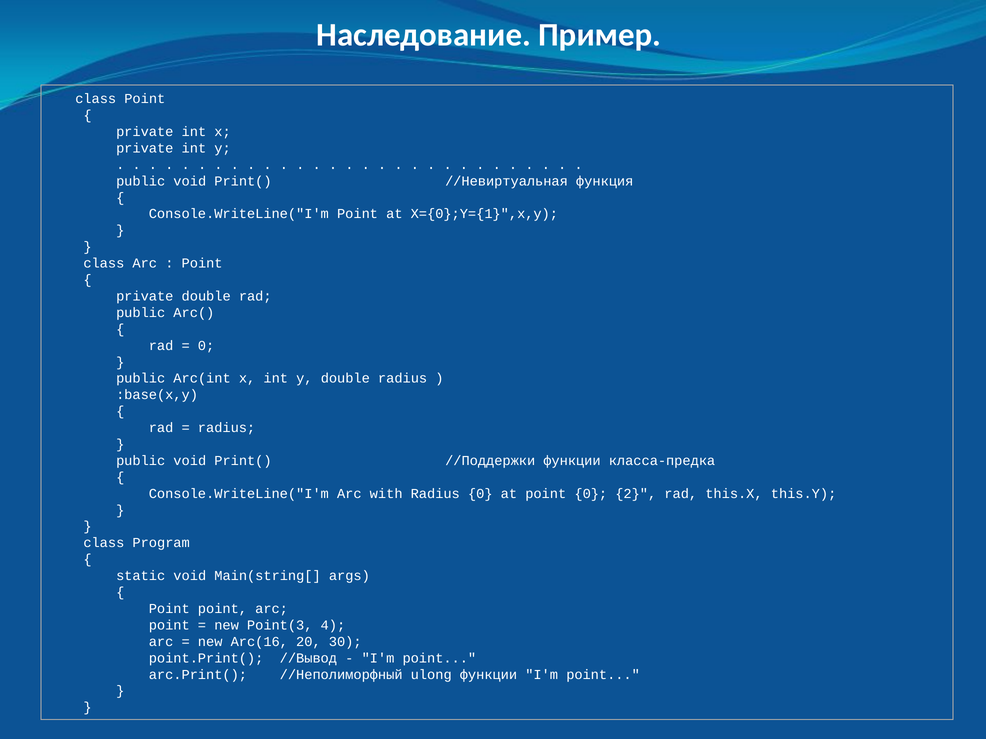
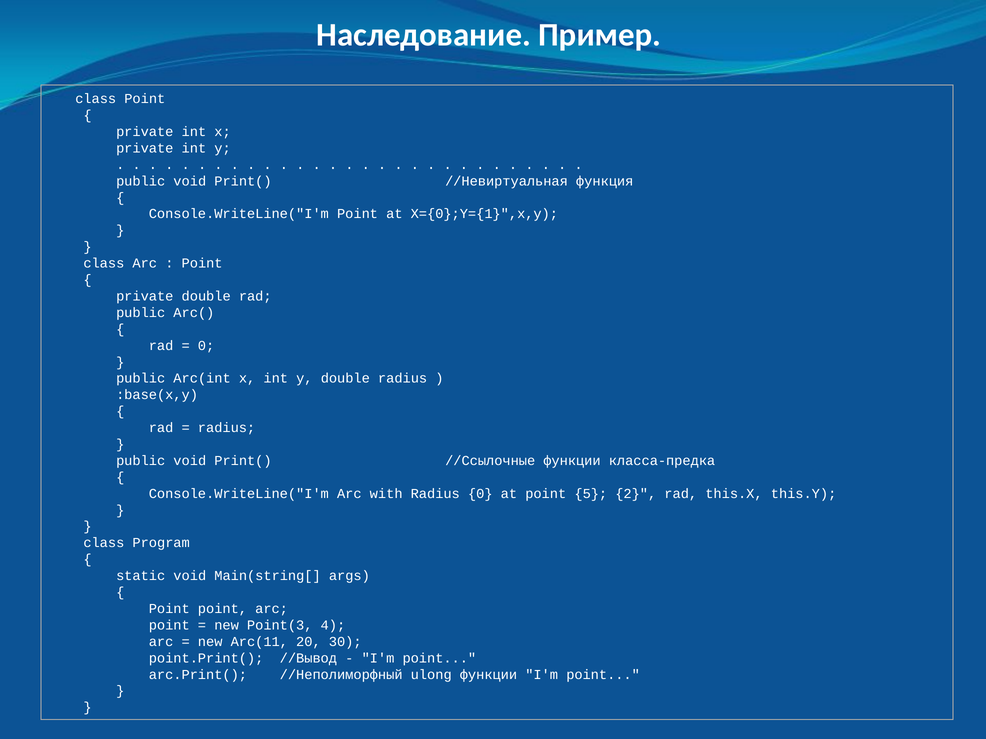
//Поддержки: //Поддержки -> //Ссылочные
point 0: 0 -> 5
Arc(16: Arc(16 -> Arc(11
